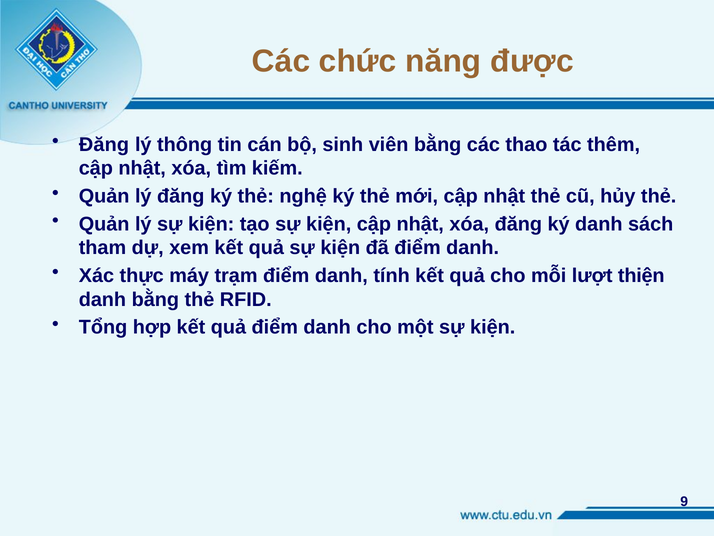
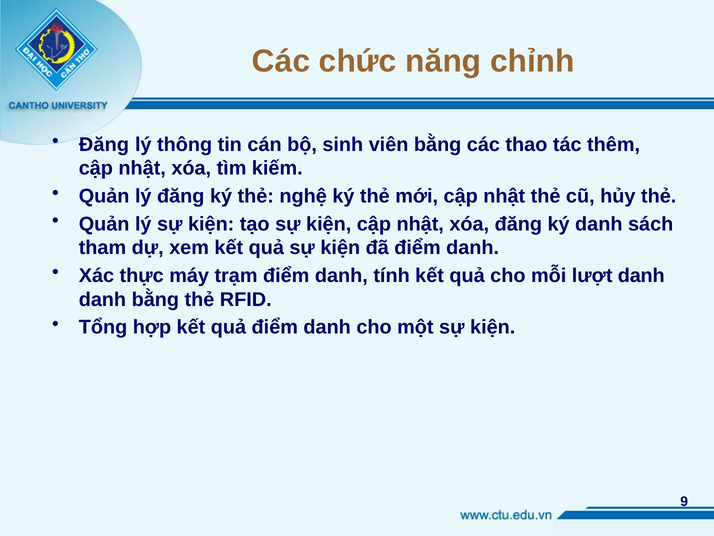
được: được -> chỉnh
lượt thiện: thiện -> danh
